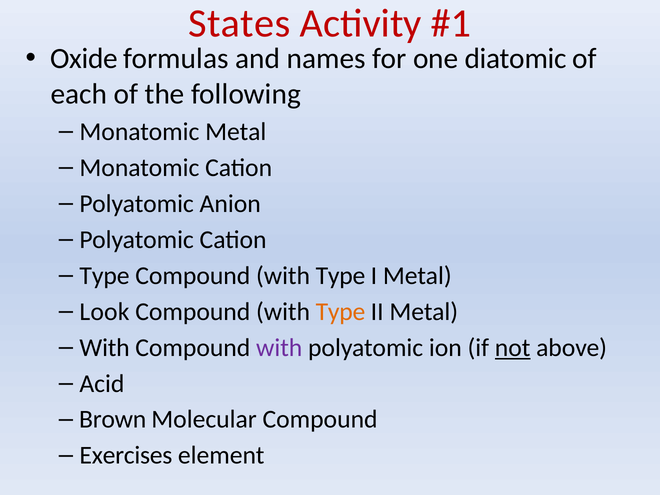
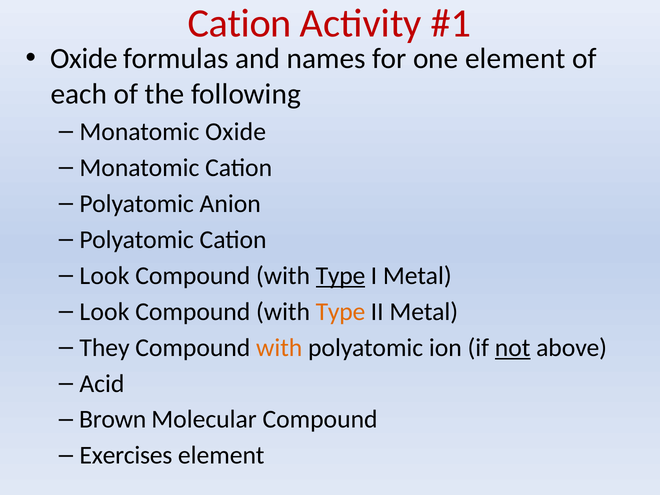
States at (239, 23): States -> Cation
one diatomic: diatomic -> element
Monatomic Metal: Metal -> Oxide
Type at (105, 276): Type -> Look
Type at (340, 276) underline: none -> present
With at (105, 348): With -> They
with at (279, 348) colour: purple -> orange
